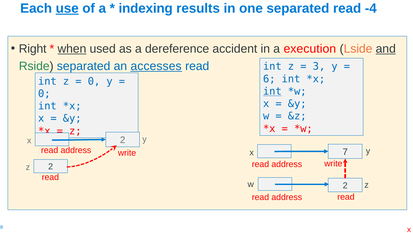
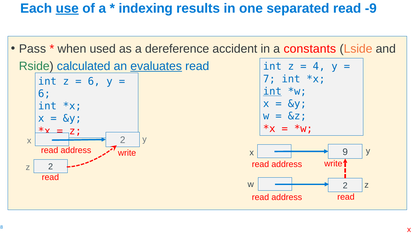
-4: -4 -> -9
Right: Right -> Pass
when underline: present -> none
execution: execution -> constants
and underline: present -> none
Rside separated: separated -> calculated
accesses: accesses -> evaluates
3: 3 -> 4
6: 6 -> 7
0 at (94, 81): 0 -> 6
0 at (44, 93): 0 -> 6
7: 7 -> 9
